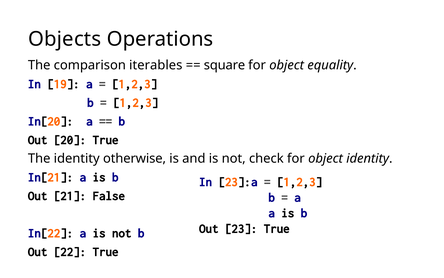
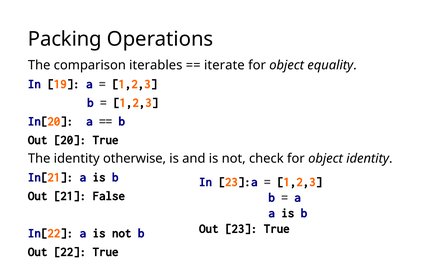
Objects: Objects -> Packing
square: square -> iterate
